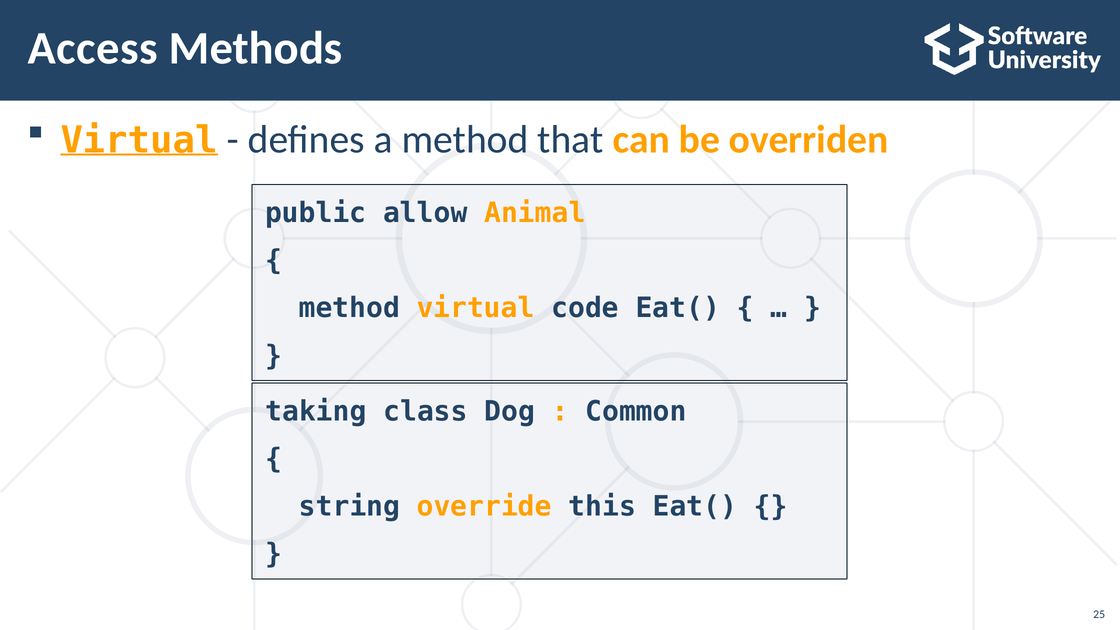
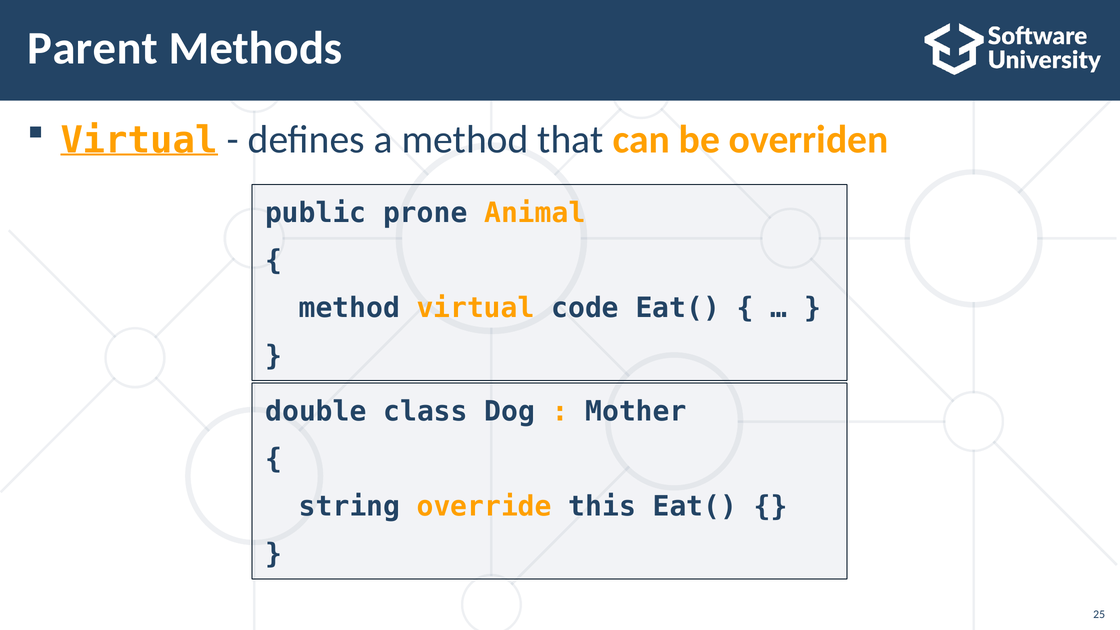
Access: Access -> Parent
allow: allow -> prone
taking: taking -> double
Common: Common -> Mother
